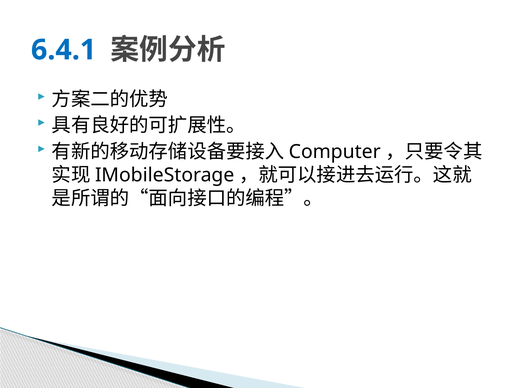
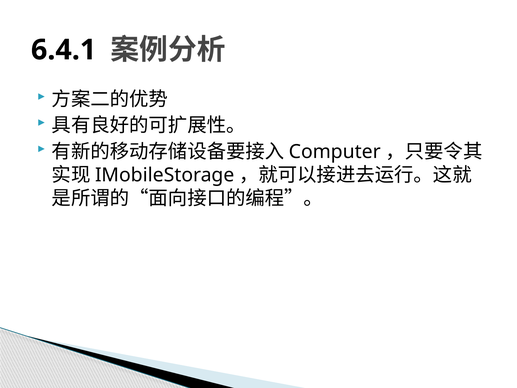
6.4.1 colour: blue -> black
